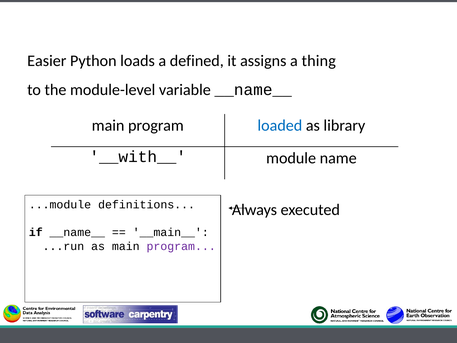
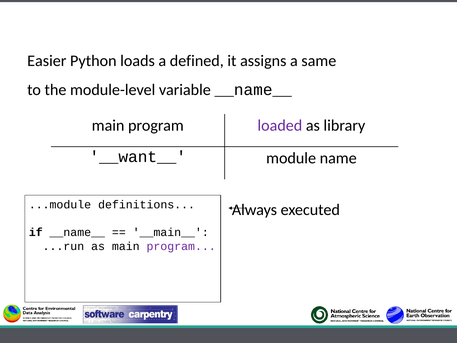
thing: thing -> same
loaded colour: blue -> purple
__with__: __with__ -> __want__
